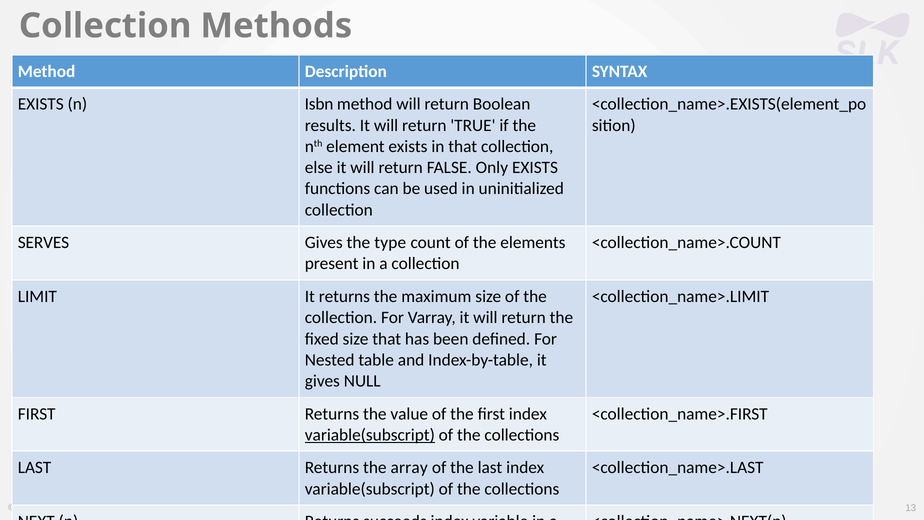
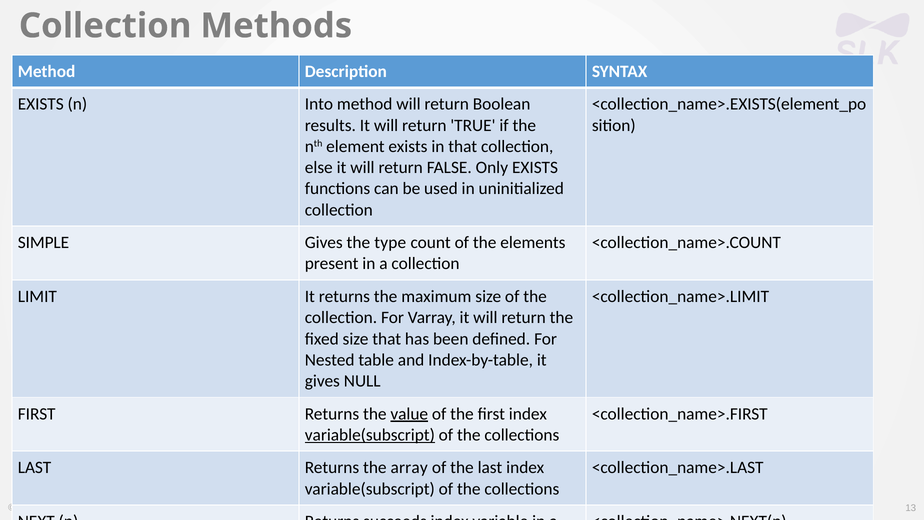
Isbn: Isbn -> Into
SERVES: SERVES -> SIMPLE
value at (409, 414) underline: none -> present
